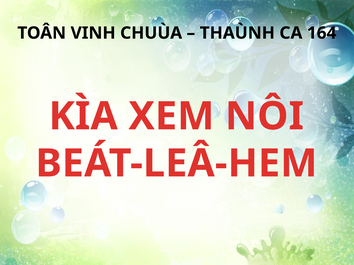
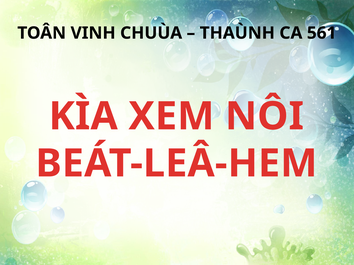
164: 164 -> 561
